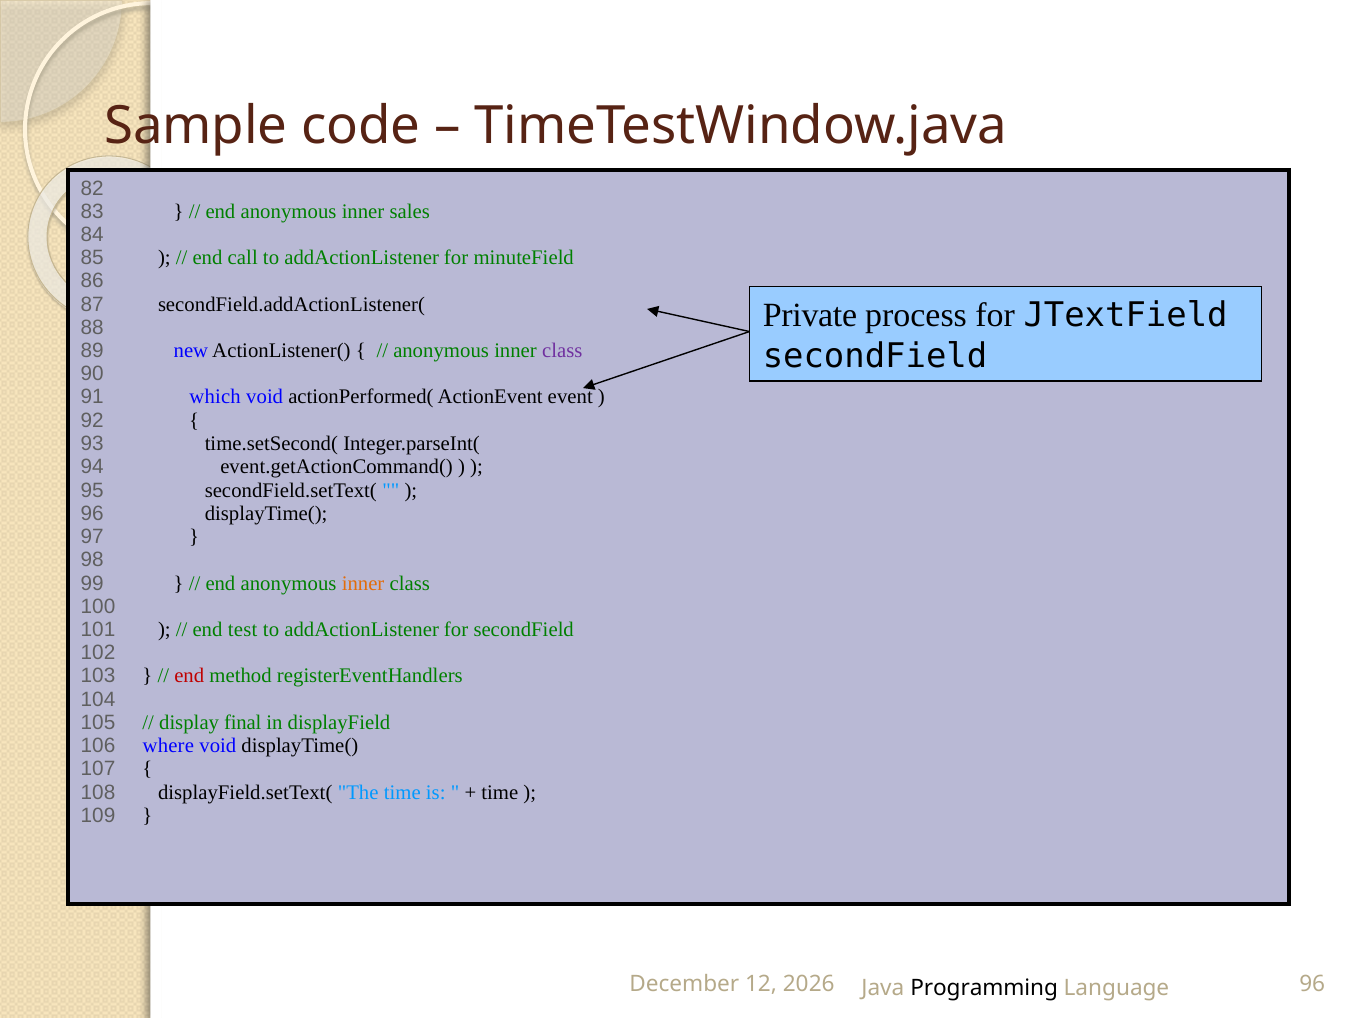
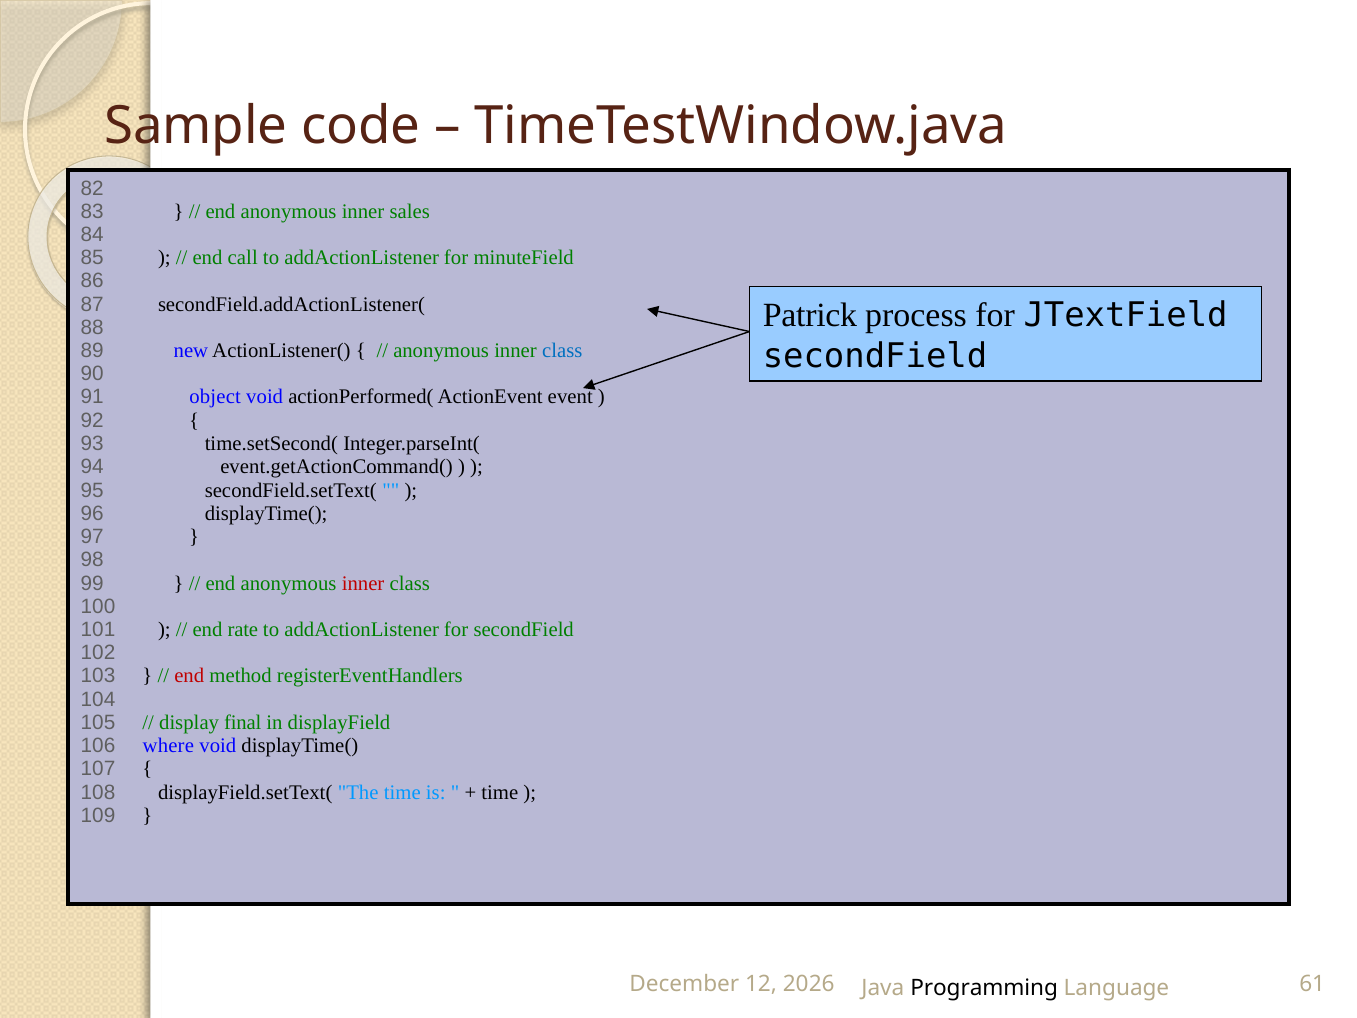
Private: Private -> Patrick
class at (562, 351) colour: purple -> blue
which: which -> object
inner at (363, 583) colour: orange -> red
test: test -> rate
96 at (1312, 984): 96 -> 61
